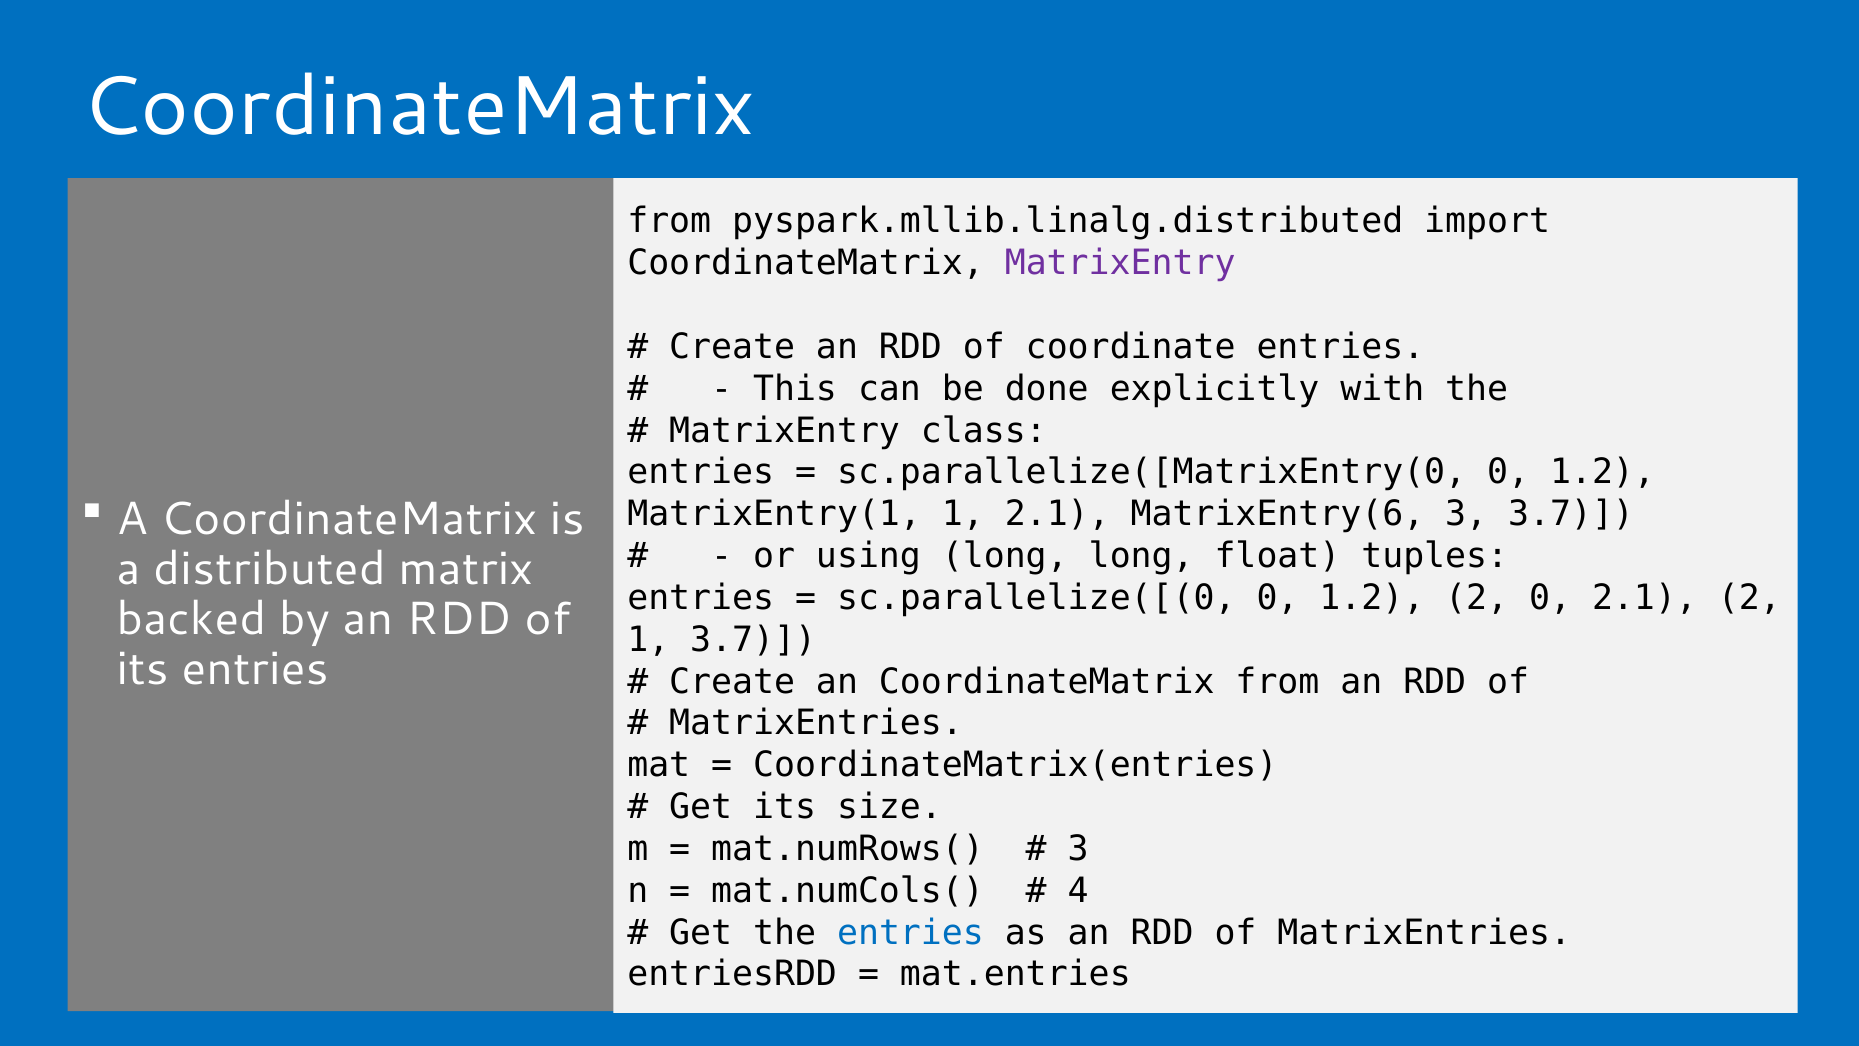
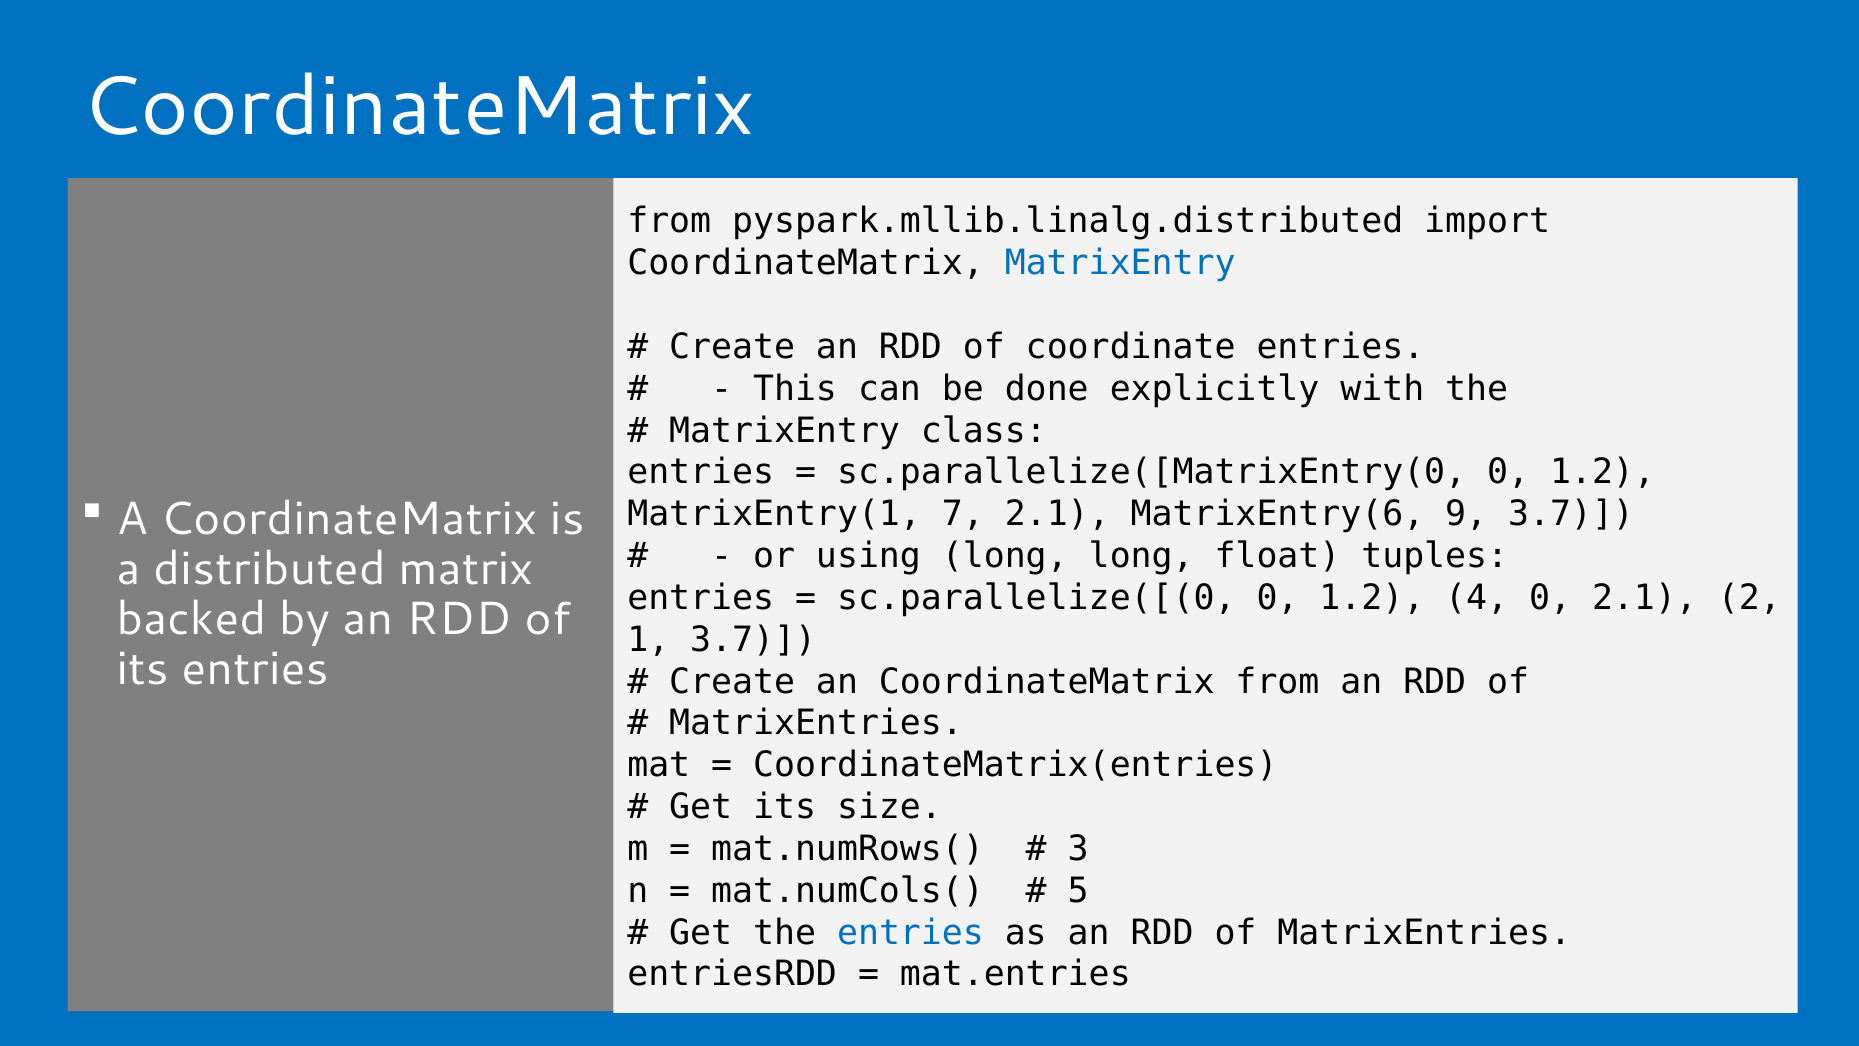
MatrixEntry at (1120, 263) colour: purple -> blue
MatrixEntry(1 1: 1 -> 7
MatrixEntry(6 3: 3 -> 9
1.2 2: 2 -> 4
4: 4 -> 5
